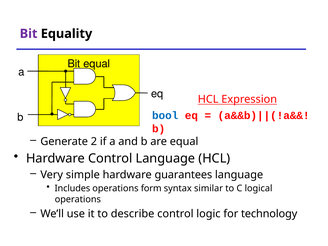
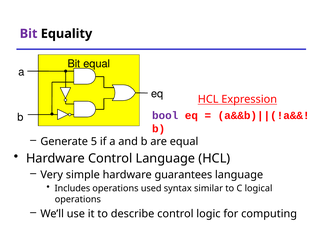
bool colour: blue -> purple
2: 2 -> 5
form: form -> used
technology: technology -> computing
